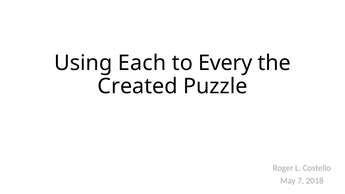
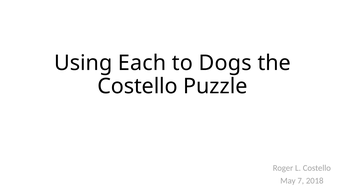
Every: Every -> Dogs
Created at (138, 86): Created -> Costello
